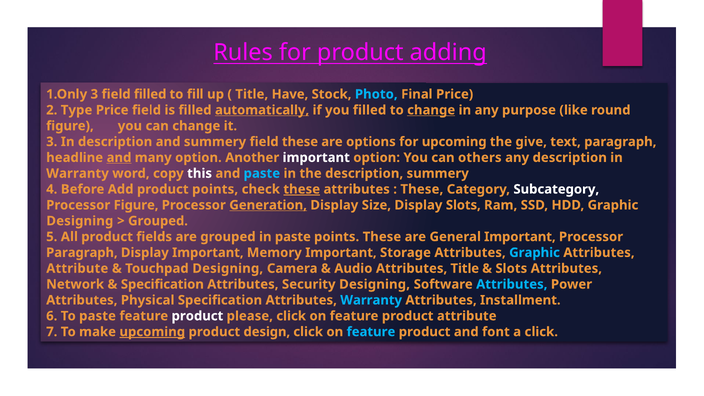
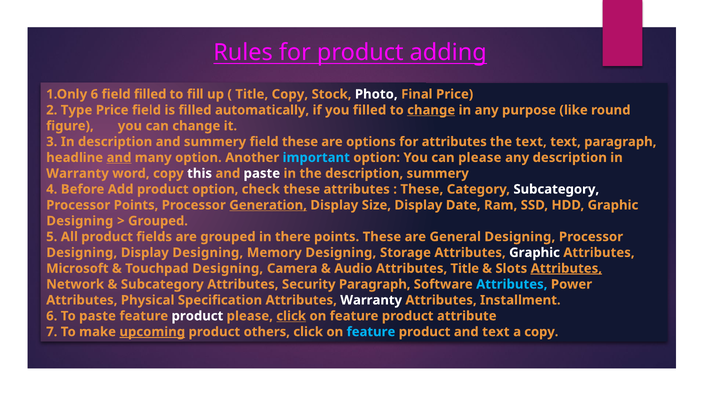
1.Only 3: 3 -> 6
Title Have: Have -> Copy
Photo colour: light blue -> white
automatically underline: present -> none
for upcoming: upcoming -> attributes
the give: give -> text
important at (316, 158) colour: white -> light blue
can others: others -> please
paste at (262, 173) colour: light blue -> white
product points: points -> option
these at (302, 189) underline: present -> none
Processor Figure: Figure -> Points
Display Slots: Slots -> Date
in paste: paste -> there
General Important: Important -> Designing
Paragraph at (82, 253): Paragraph -> Designing
Display Important: Important -> Designing
Memory Important: Important -> Designing
Graphic at (535, 253) colour: light blue -> white
Attribute at (77, 268): Attribute -> Microsoft
Attributes at (566, 268) underline: none -> present
Specification at (162, 284): Specification -> Subcategory
Security Designing: Designing -> Paragraph
Warranty at (371, 300) colour: light blue -> white
click at (291, 316) underline: none -> present
design: design -> others
and font: font -> text
a click: click -> copy
